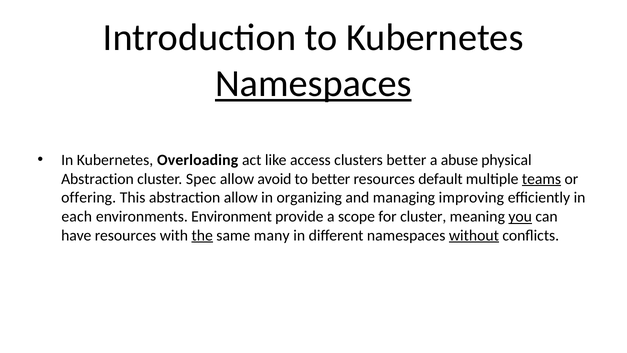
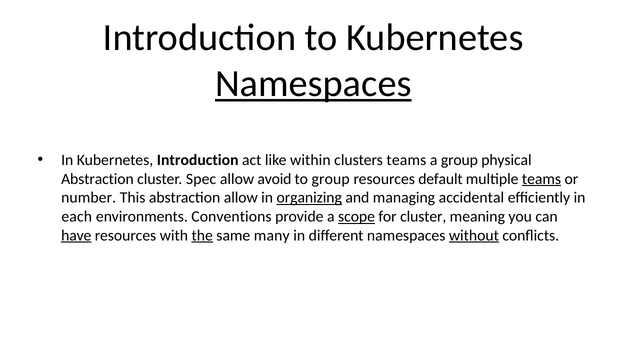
Kubernetes Overloading: Overloading -> Introduction
access: access -> within
clusters better: better -> teams
a abuse: abuse -> group
to better: better -> group
offering: offering -> number
organizing underline: none -> present
improving: improving -> accidental
Environment: Environment -> Conventions
scope underline: none -> present
you underline: present -> none
have underline: none -> present
